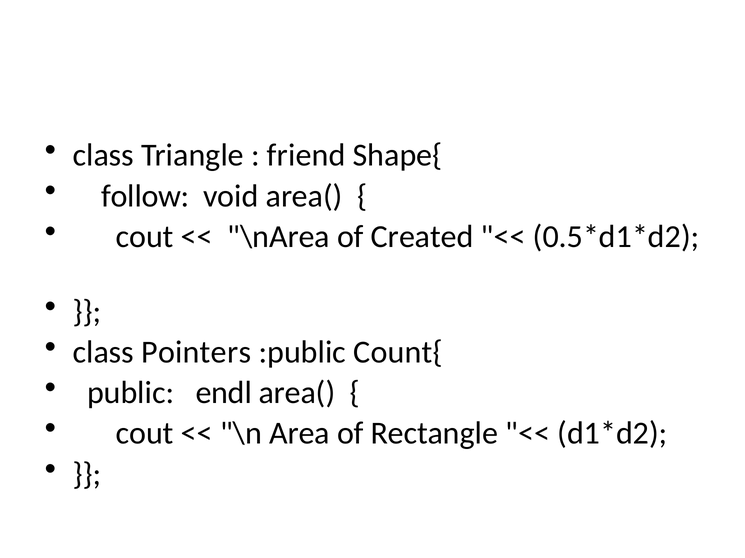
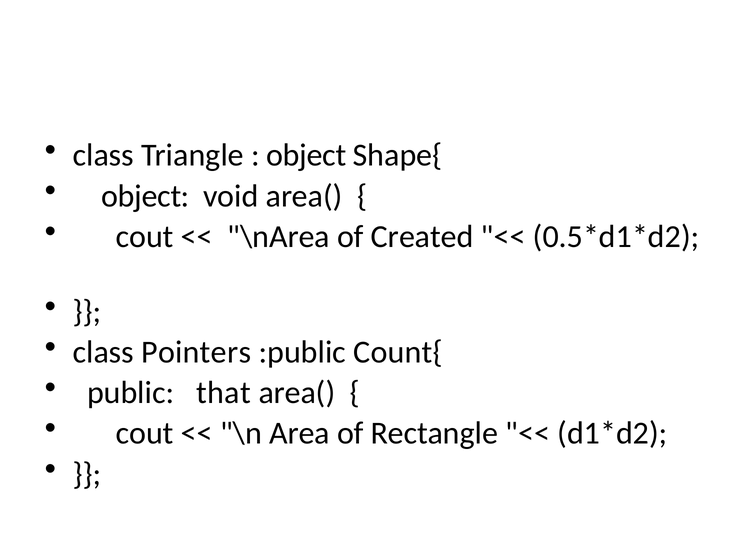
friend at (306, 156): friend -> object
follow at (145, 196): follow -> object
endl: endl -> that
